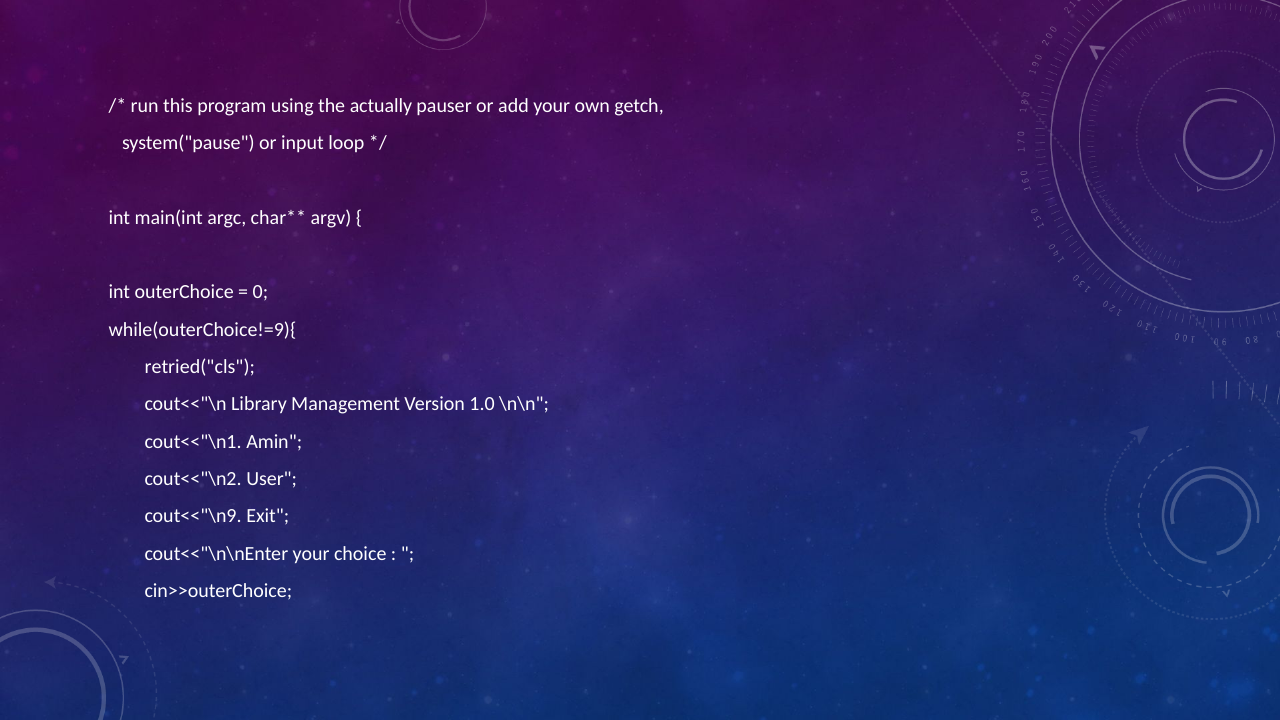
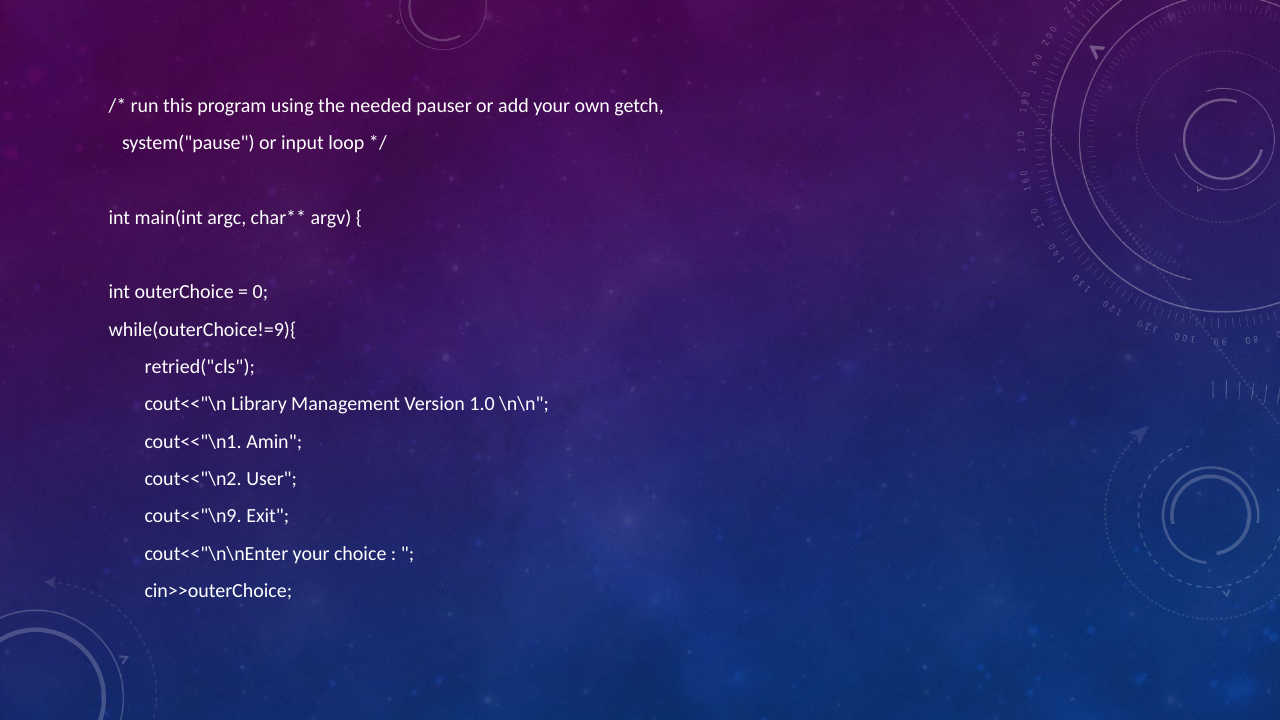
actually: actually -> needed
